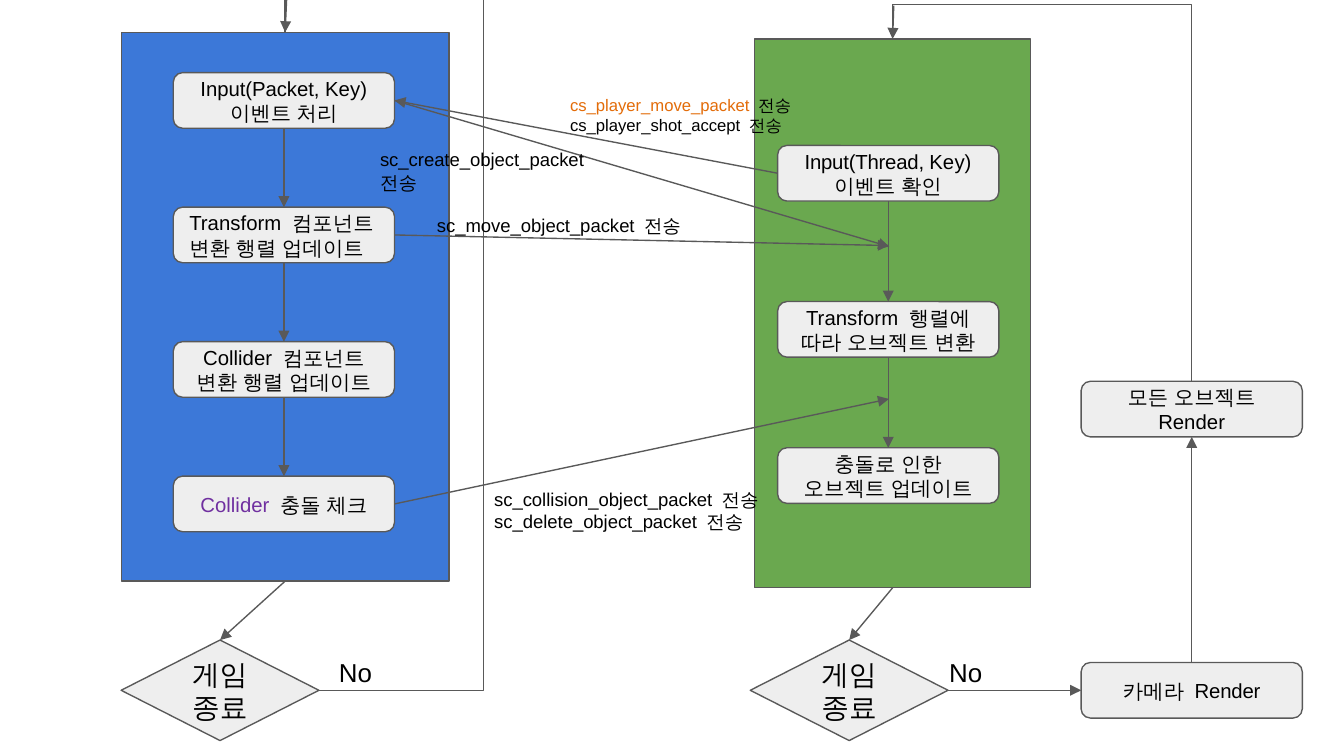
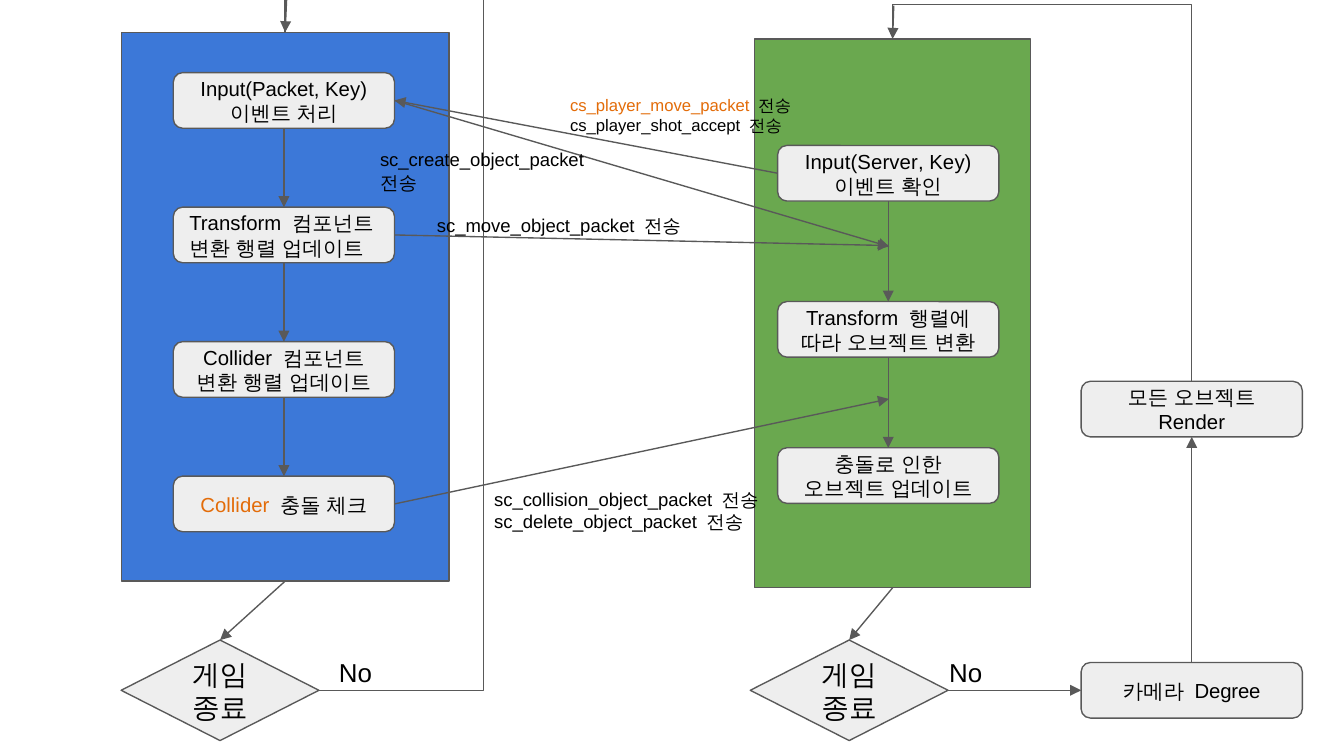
Input(Thread: Input(Thread -> Input(Server
Collider at (235, 505) colour: purple -> orange
Render at (1228, 692): Render -> Degree
